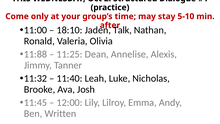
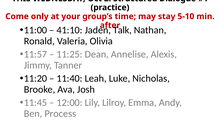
18:10: 18:10 -> 41:10
11:88: 11:88 -> 11:57
11:32: 11:32 -> 11:20
Written: Written -> Process
